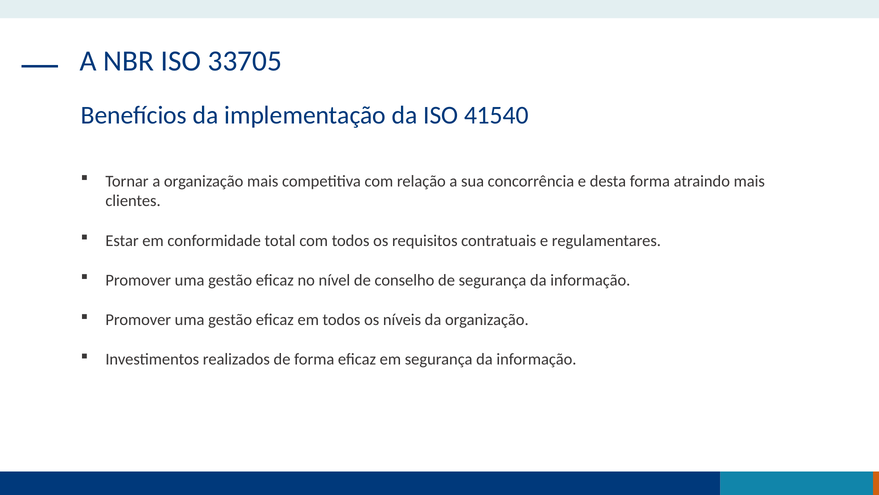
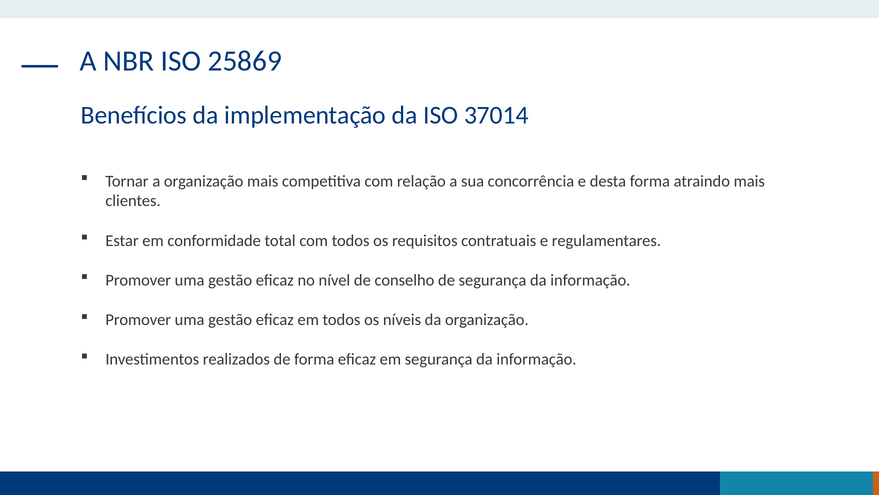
33705: 33705 -> 25869
41540: 41540 -> 37014
